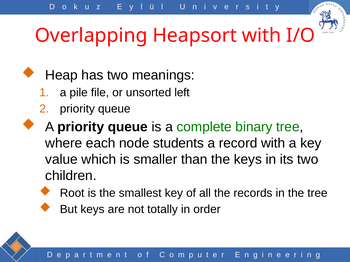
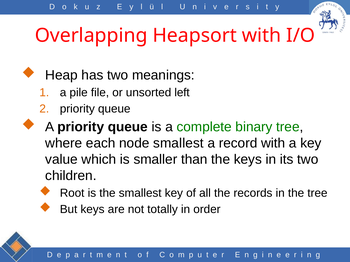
node students: students -> smallest
